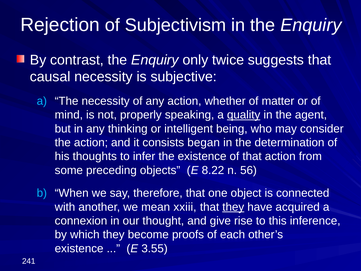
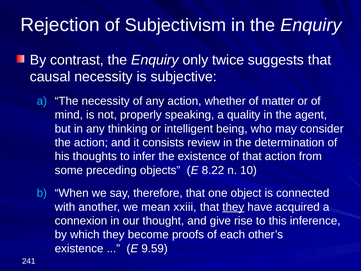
quality underline: present -> none
began: began -> review
56: 56 -> 10
3.55: 3.55 -> 9.59
